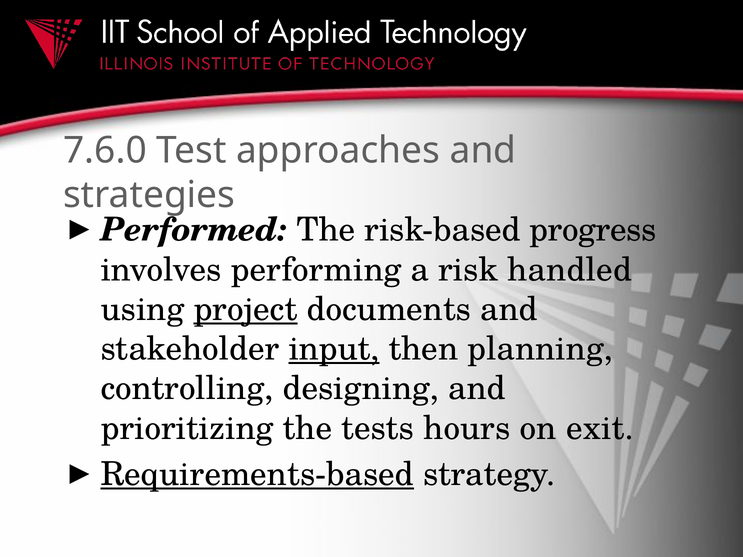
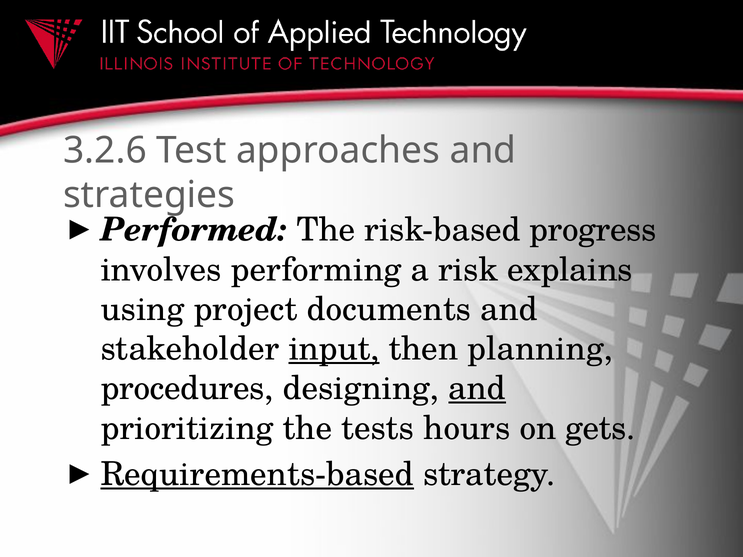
7.6.0: 7.6.0 -> 3.2.6
handled: handled -> explains
project underline: present -> none
controlling: controlling -> procedures
and at (477, 389) underline: none -> present
exit: exit -> gets
